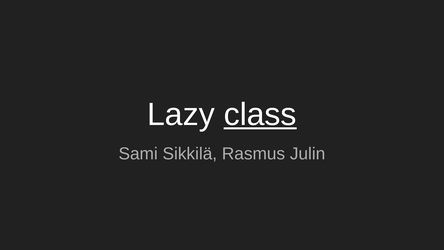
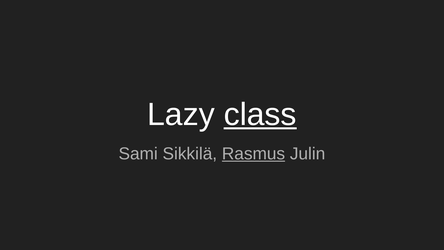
Rasmus underline: none -> present
